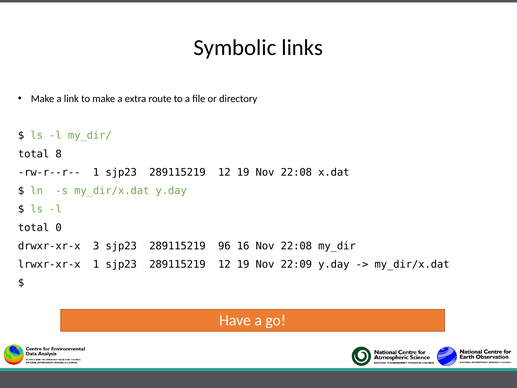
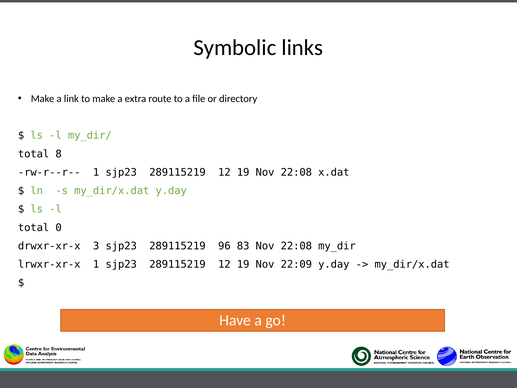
16: 16 -> 83
